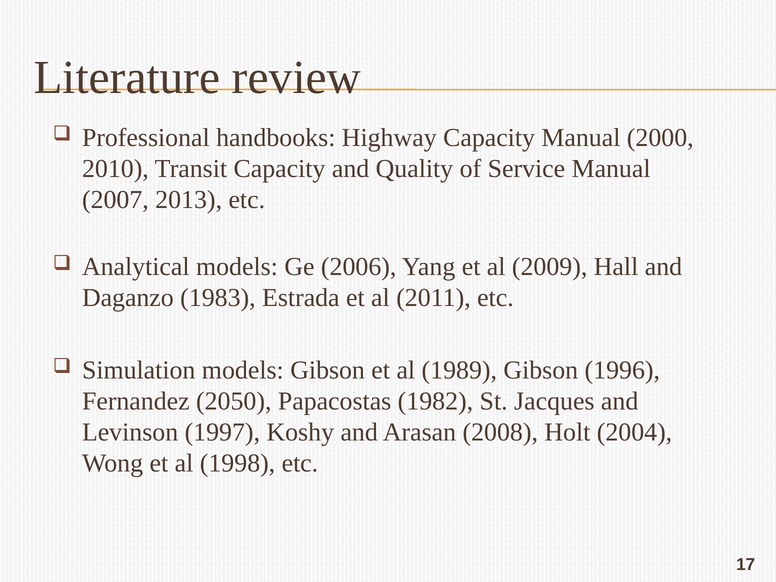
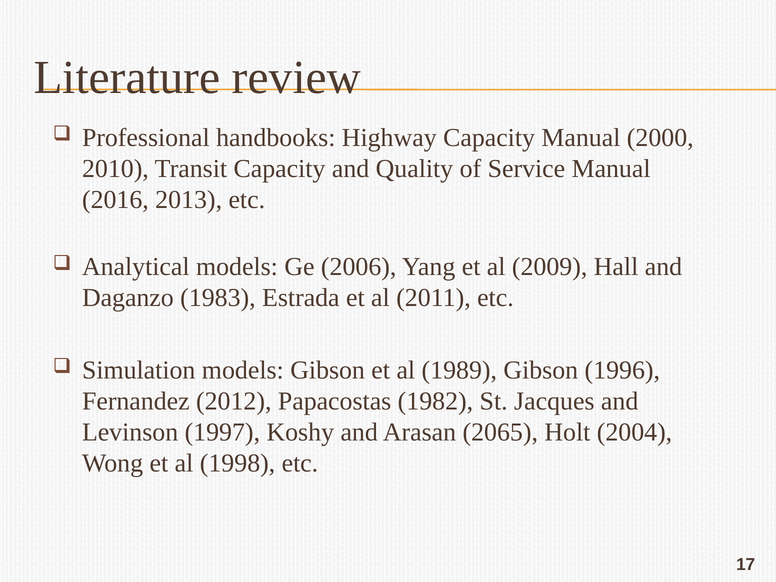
2007: 2007 -> 2016
2050: 2050 -> 2012
2008: 2008 -> 2065
